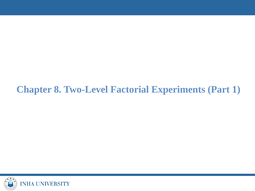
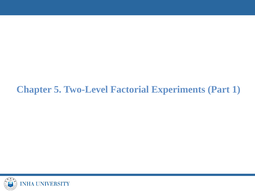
8: 8 -> 5
